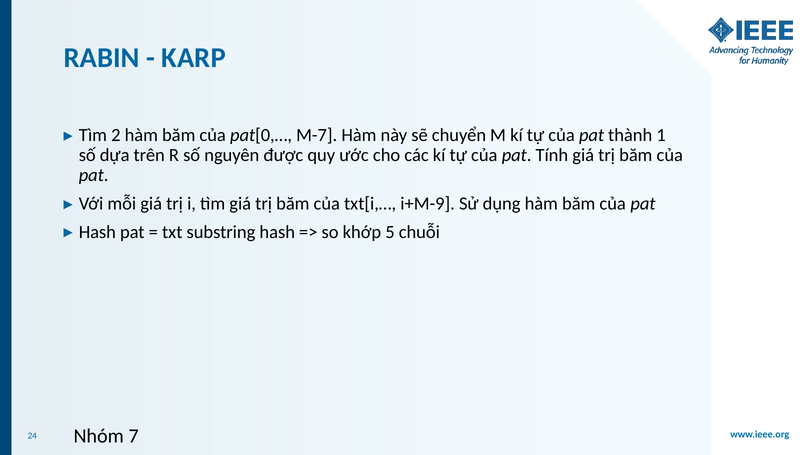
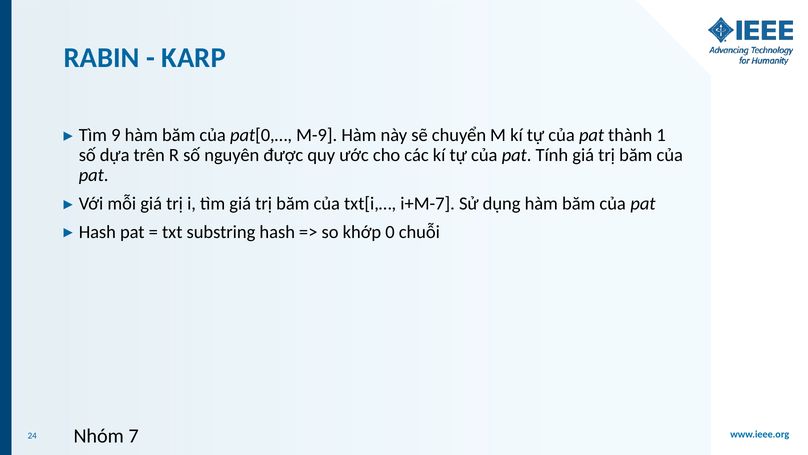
2: 2 -> 9
M-7: M-7 -> M-9
i+M-9: i+M-9 -> i+M-7
5: 5 -> 0
